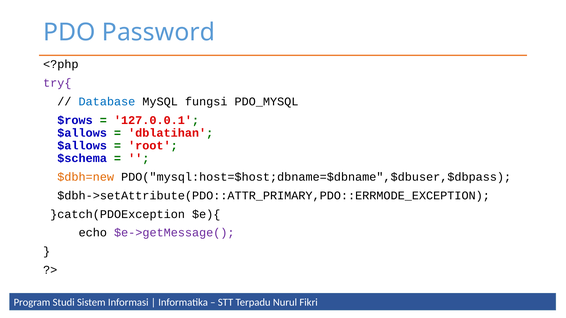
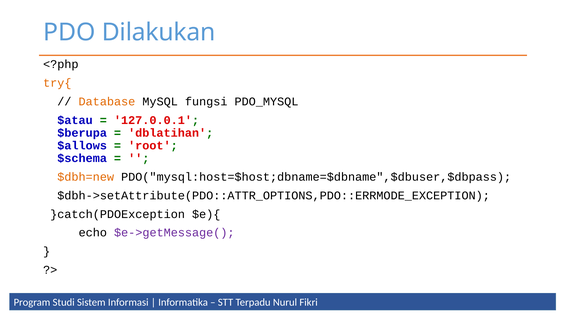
Password: Password -> Dilakukan
try{ colour: purple -> orange
Database colour: blue -> orange
$rows: $rows -> $atau
$allows at (82, 133): $allows -> $berupa
$dbh->setAttribute(PDO::ATTR_PRIMARY,PDO::ERRMODE_EXCEPTION: $dbh->setAttribute(PDO::ATTR_PRIMARY,PDO::ERRMODE_EXCEPTION -> $dbh->setAttribute(PDO::ATTR_OPTIONS,PDO::ERRMODE_EXCEPTION
